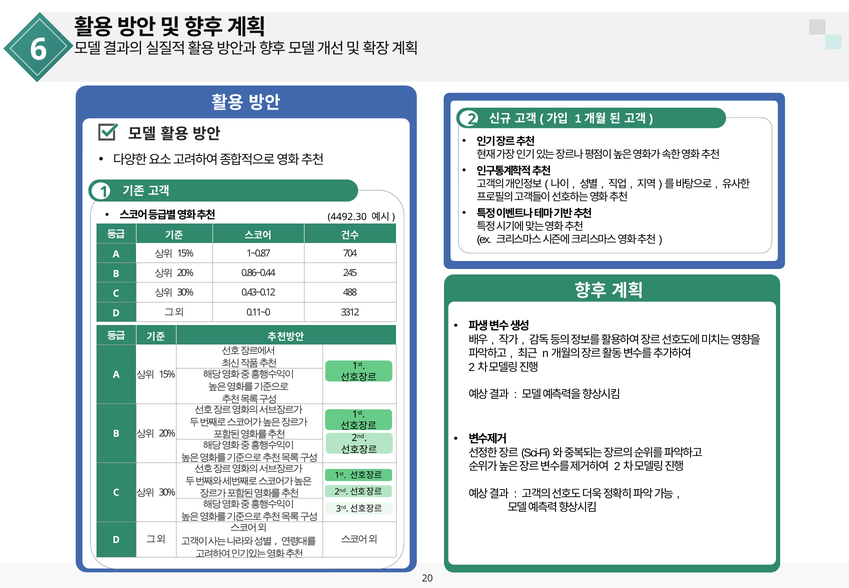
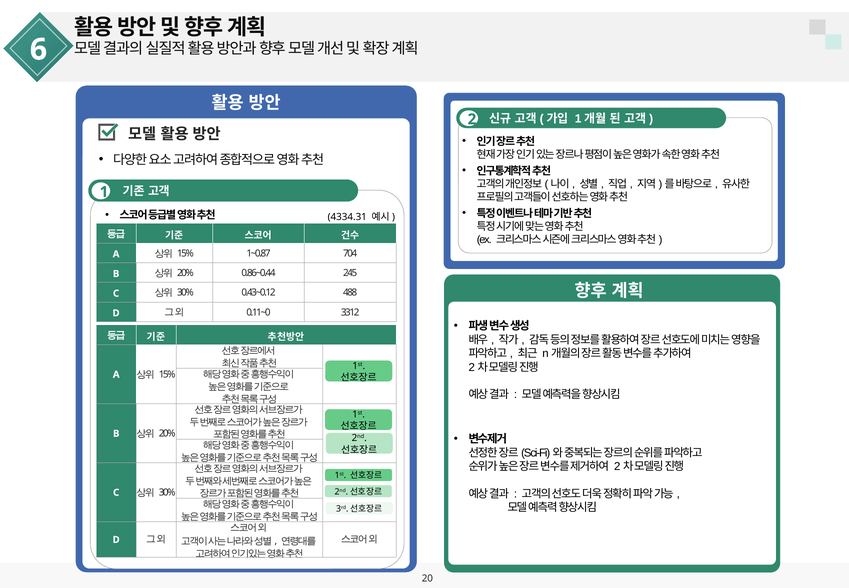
4492.30: 4492.30 -> 4334.31
